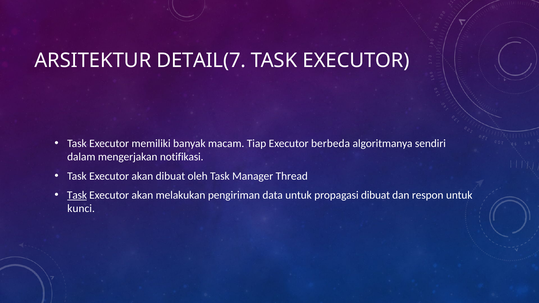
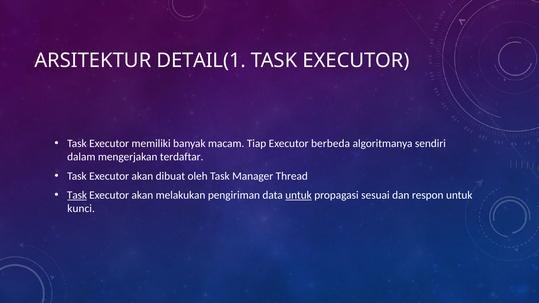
DETAIL(7: DETAIL(7 -> DETAIL(1
notifikasi: notifikasi -> terdaftar
untuk at (299, 195) underline: none -> present
propagasi dibuat: dibuat -> sesuai
